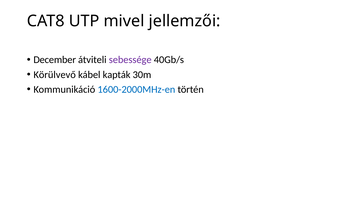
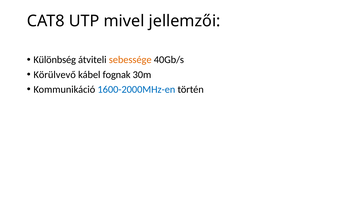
December: December -> Különbség
sebessége colour: purple -> orange
kapták: kapták -> fognak
